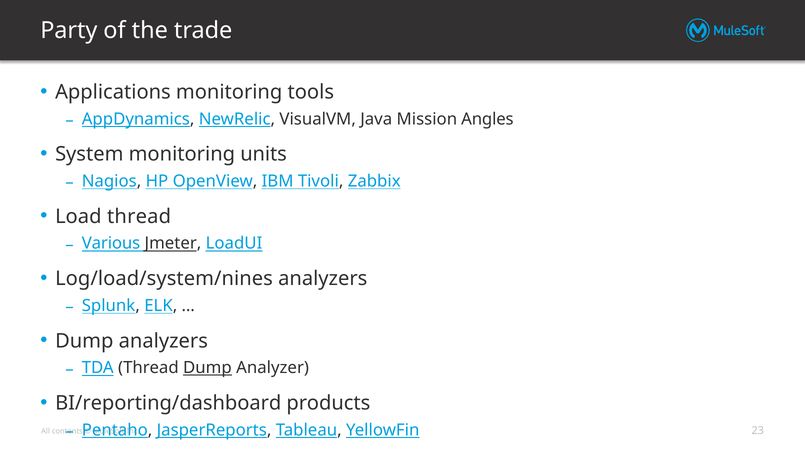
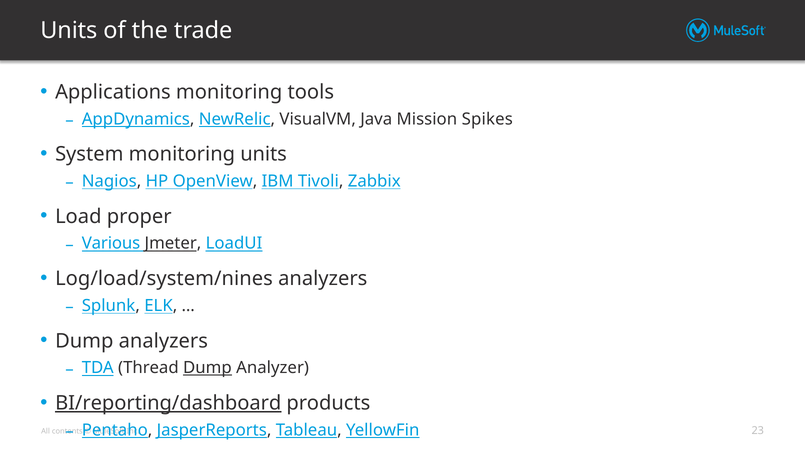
Party at (69, 31): Party -> Units
Angles: Angles -> Spikes
Load thread: thread -> proper
BI/reporting/dashboard underline: none -> present
